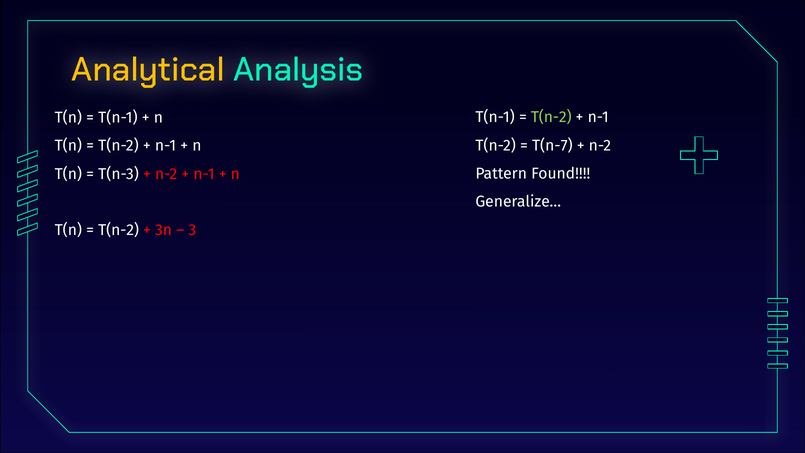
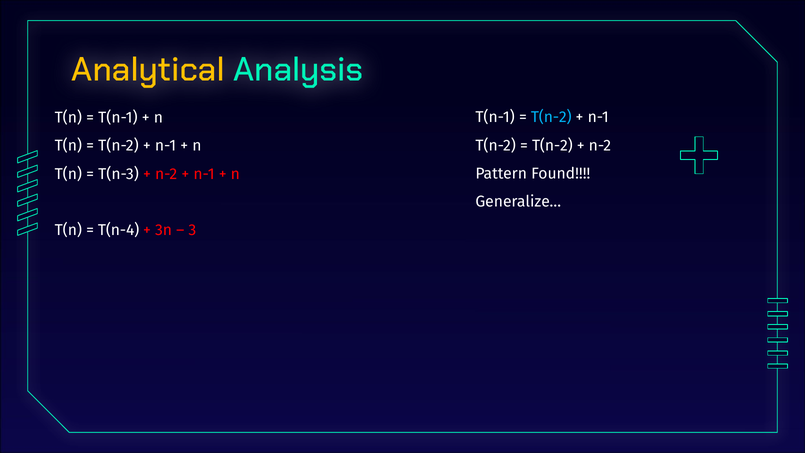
T(n-2 at (551, 117) colour: light green -> light blue
T(n-7 at (552, 145): T(n-7 -> T(n-2
T(n-2 at (119, 230): T(n-2 -> T(n-4
